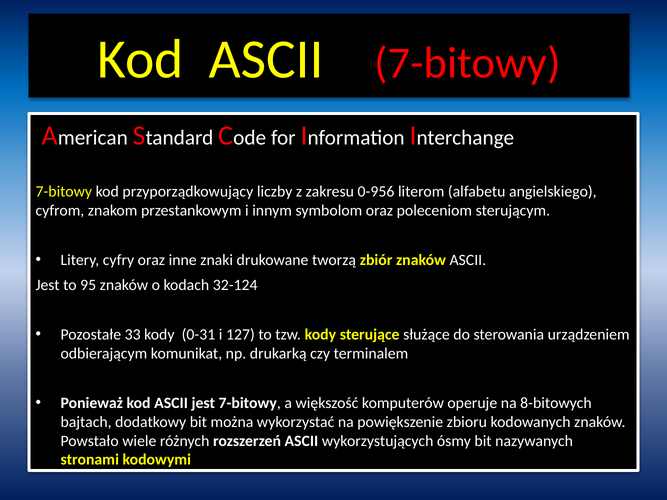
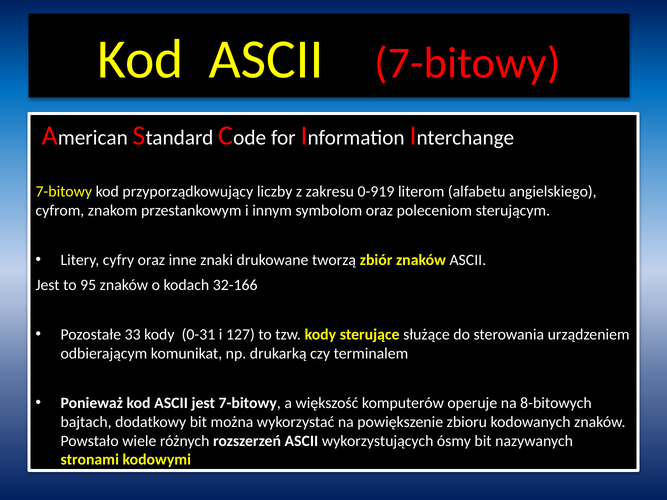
0-956: 0-956 -> 0-919
32-124: 32-124 -> 32-166
